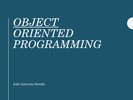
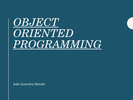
PROGRAMMING underline: none -> present
